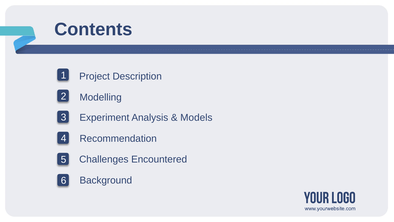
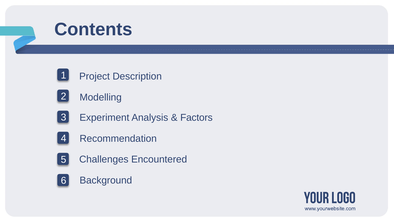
Models: Models -> Factors
